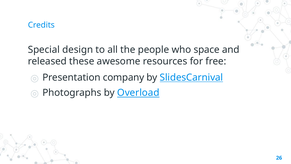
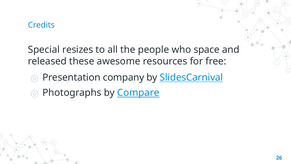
design: design -> resizes
Overload: Overload -> Compare
